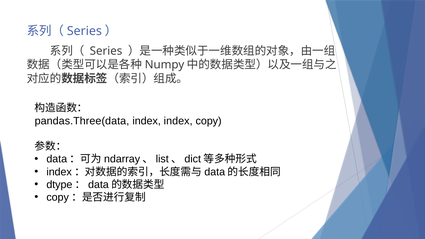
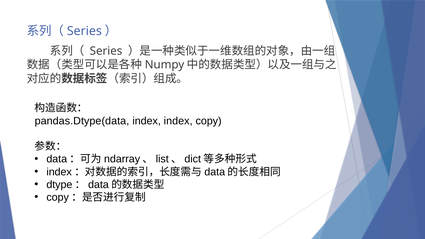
pandas.Three(data: pandas.Three(data -> pandas.Dtype(data
